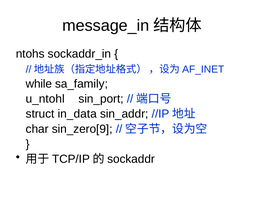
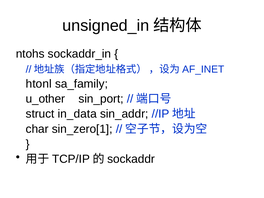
message_in: message_in -> unsigned_in
while: while -> htonl
u_ntohl: u_ntohl -> u_other
sin_zero[9: sin_zero[9 -> sin_zero[1
